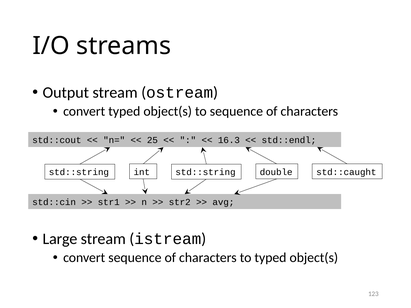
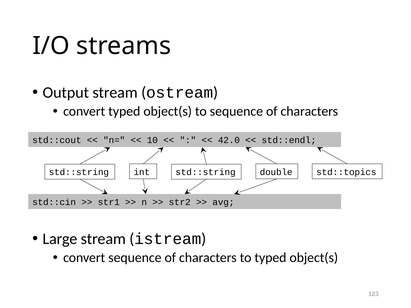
25: 25 -> 10
16.3: 16.3 -> 42.0
std::caught: std::caught -> std::topics
